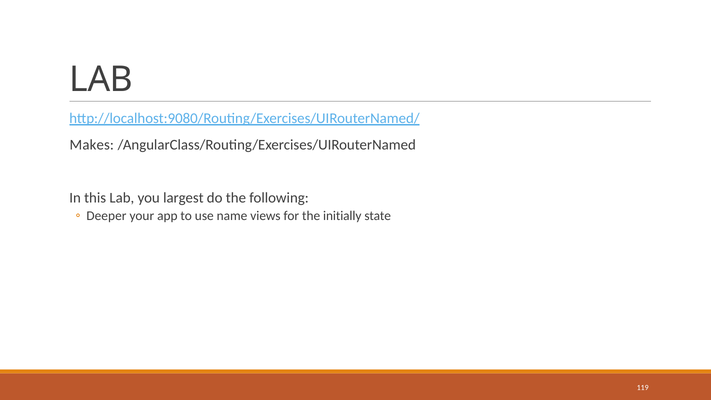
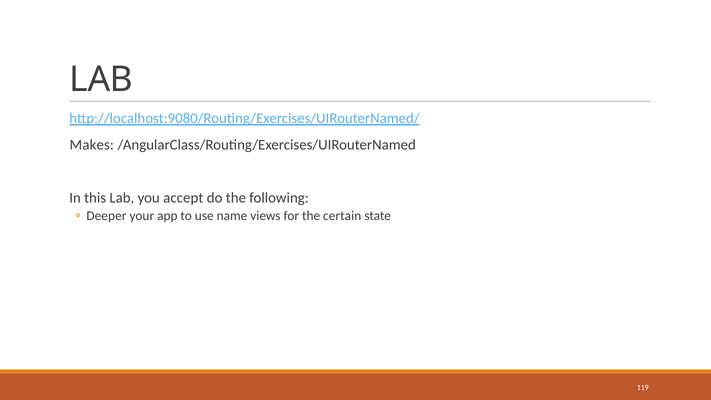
largest: largest -> accept
initially: initially -> certain
